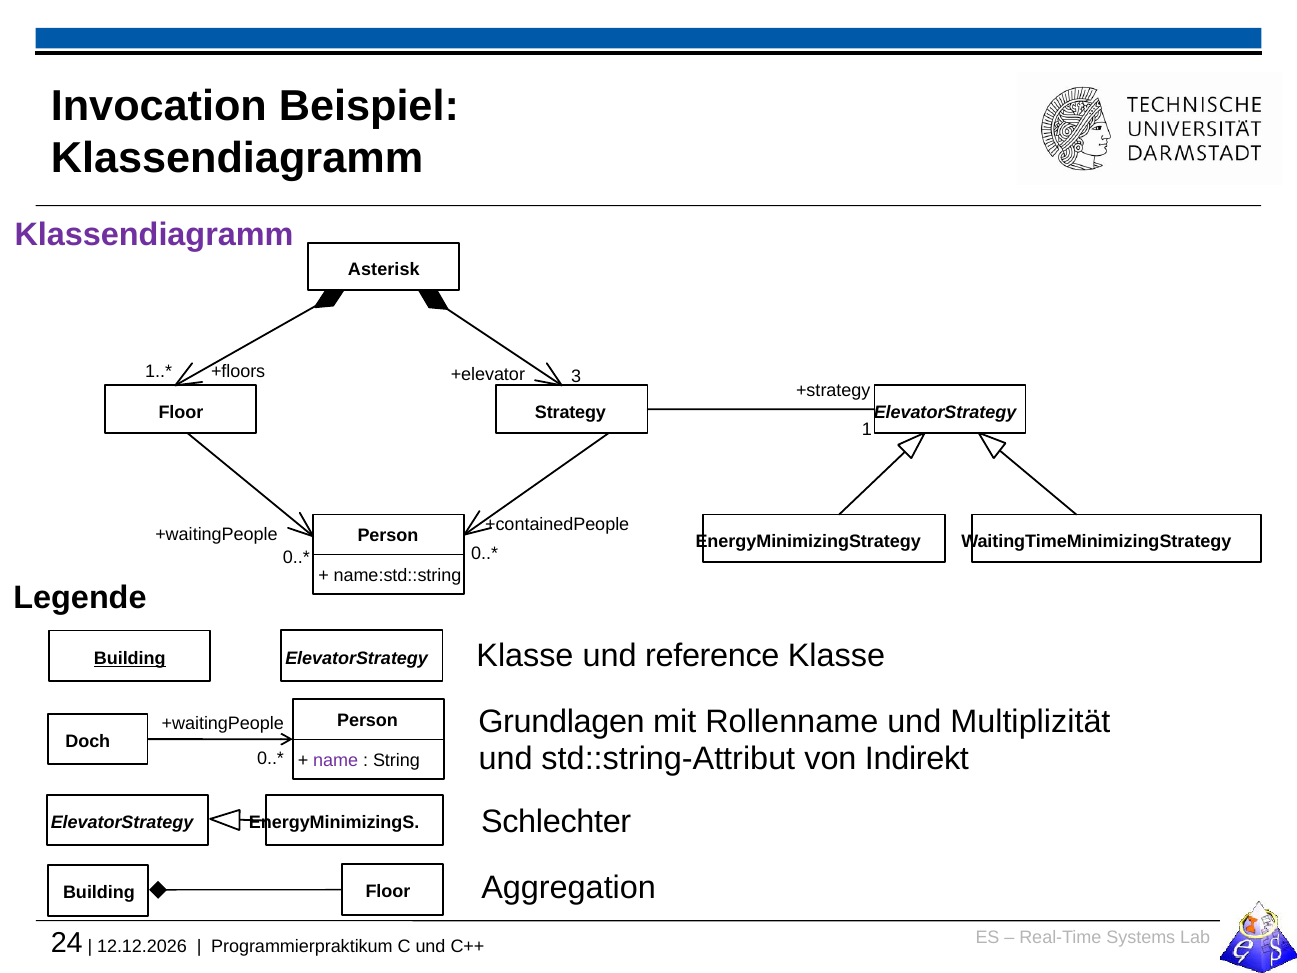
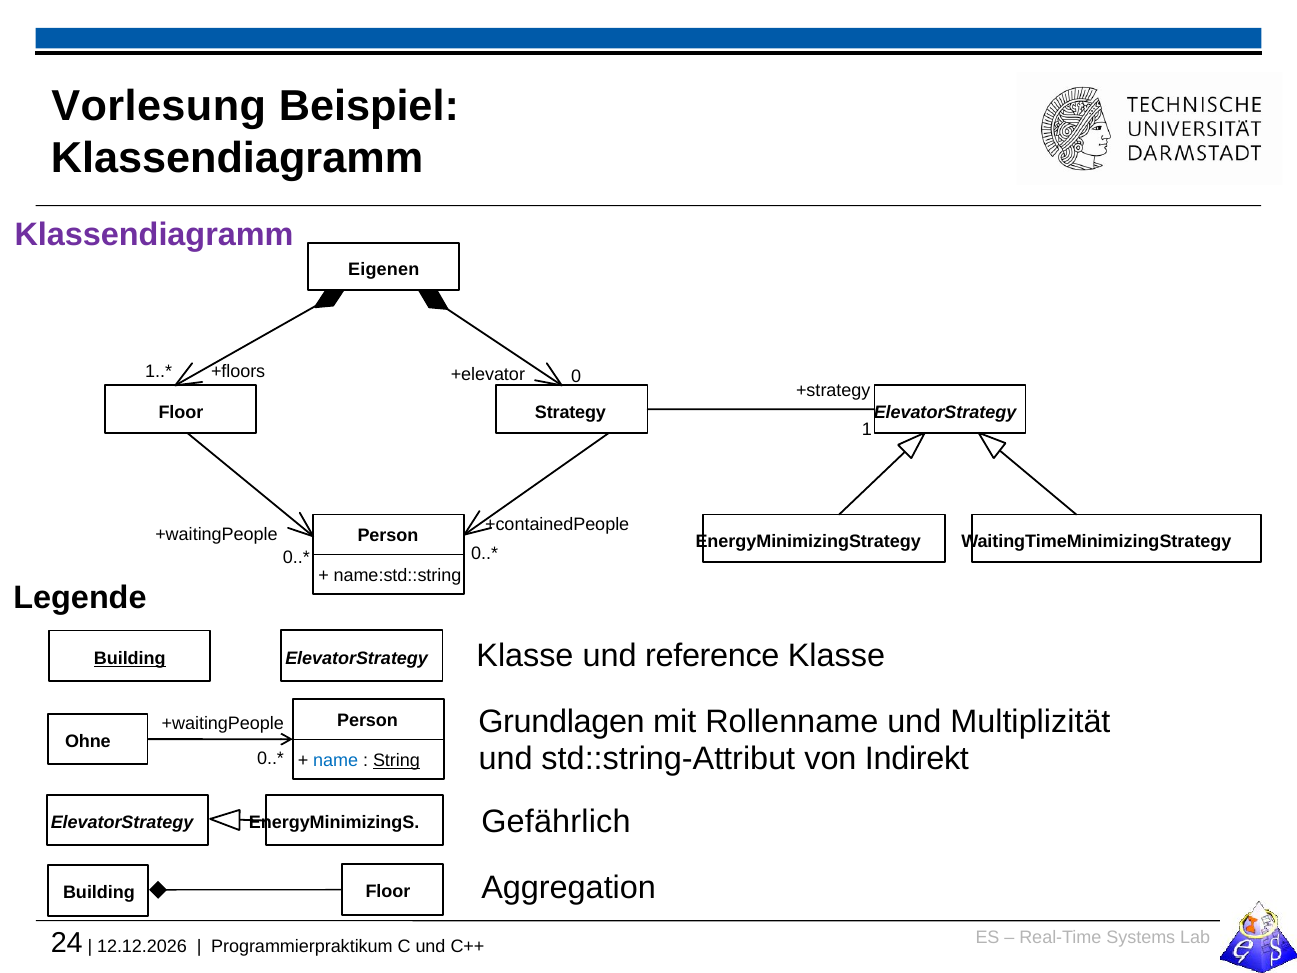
Invocation: Invocation -> Vorlesung
Asterisk: Asterisk -> Eigenen
3: 3 -> 0
Doch: Doch -> Ohne
name colour: purple -> blue
String underline: none -> present
Schlechter: Schlechter -> Gefährlich
